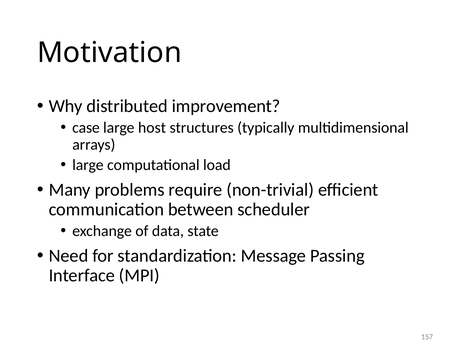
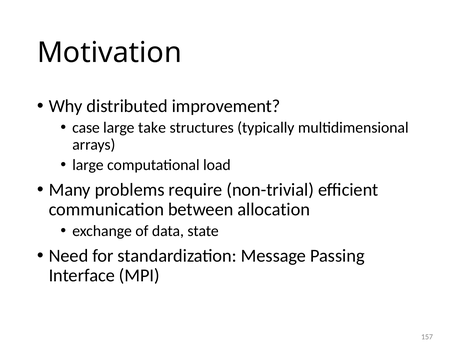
host: host -> take
scheduler: scheduler -> allocation
